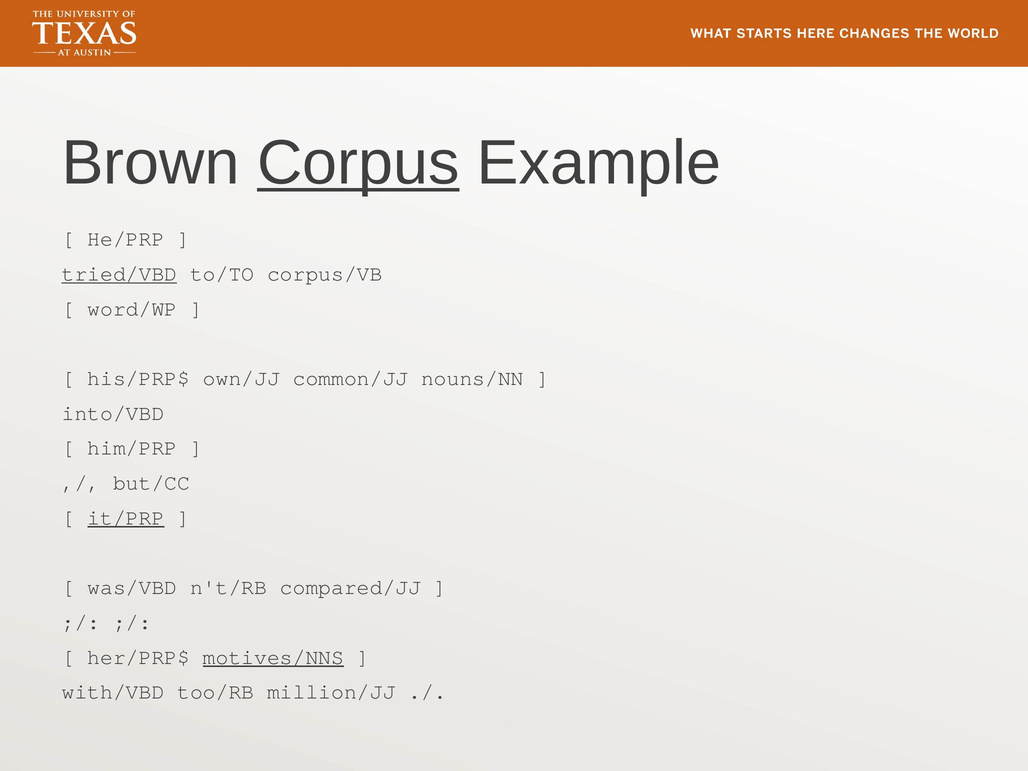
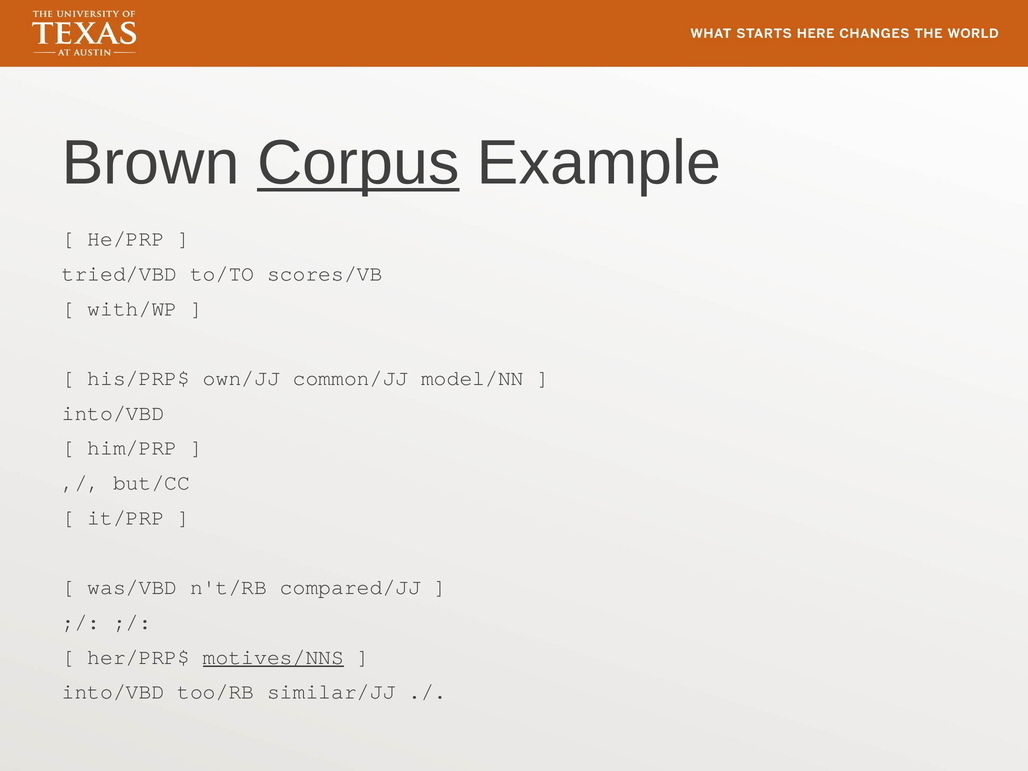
tried/VBD underline: present -> none
corpus/VB: corpus/VB -> scores/VB
word/WP: word/WP -> with/WP
nouns/NN: nouns/NN -> model/NN
it/PRP underline: present -> none
with/VBD at (113, 692): with/VBD -> into/VBD
million/JJ: million/JJ -> similar/JJ
